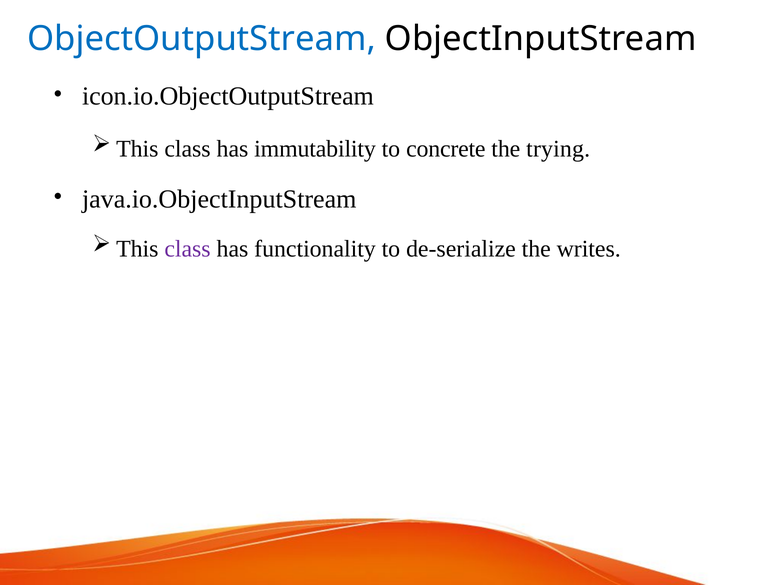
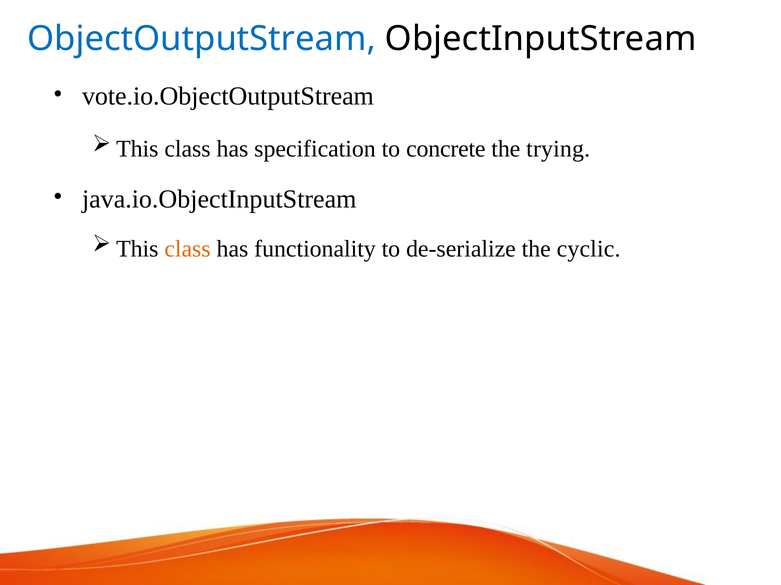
icon.io.ObjectOutputStream: icon.io.ObjectOutputStream -> vote.io.ObjectOutputStream
immutability: immutability -> specification
class at (188, 249) colour: purple -> orange
writes: writes -> cyclic
